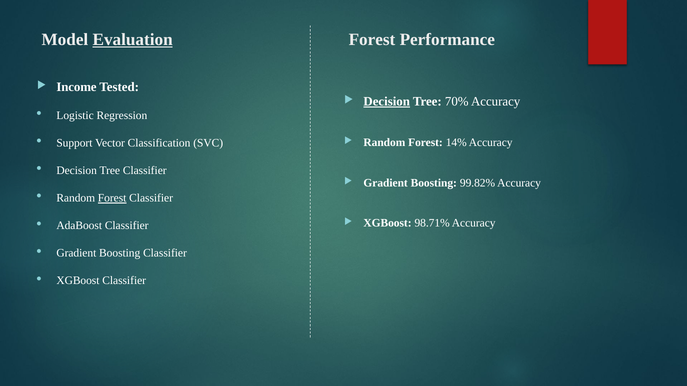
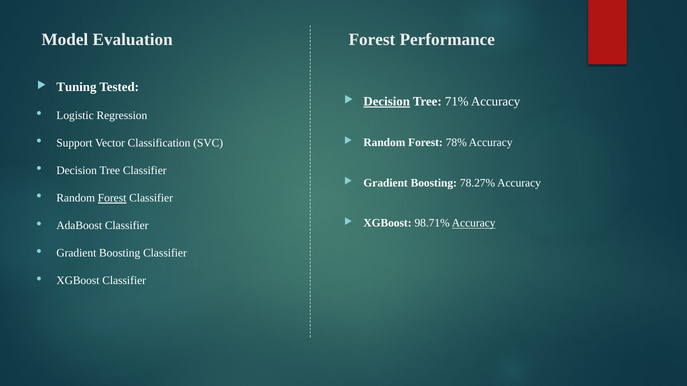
Evaluation underline: present -> none
Income: Income -> Tuning
70%: 70% -> 71%
14%: 14% -> 78%
99.82%: 99.82% -> 78.27%
Accuracy at (474, 223) underline: none -> present
